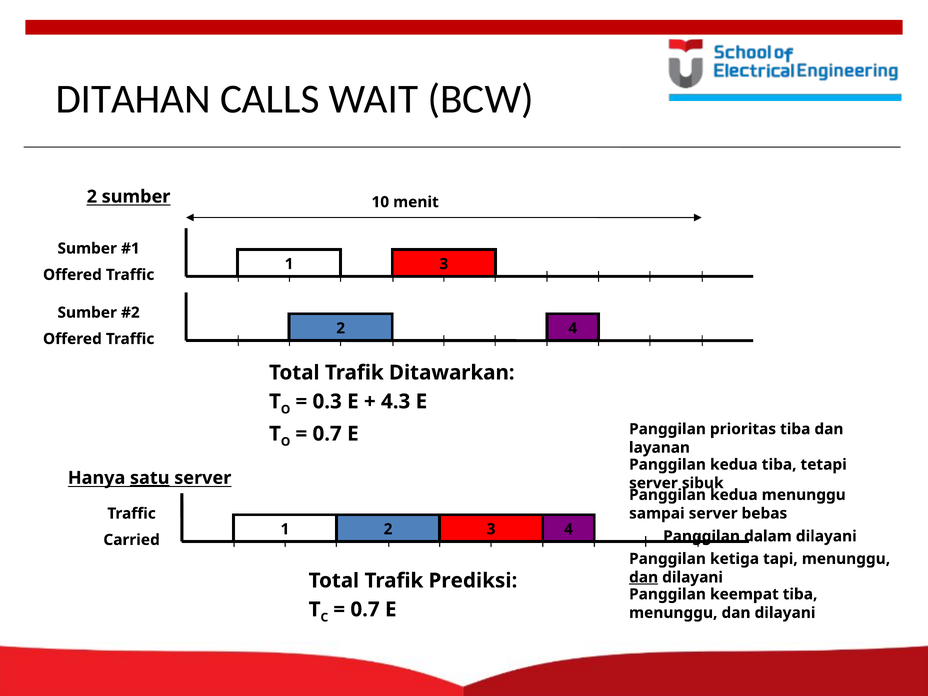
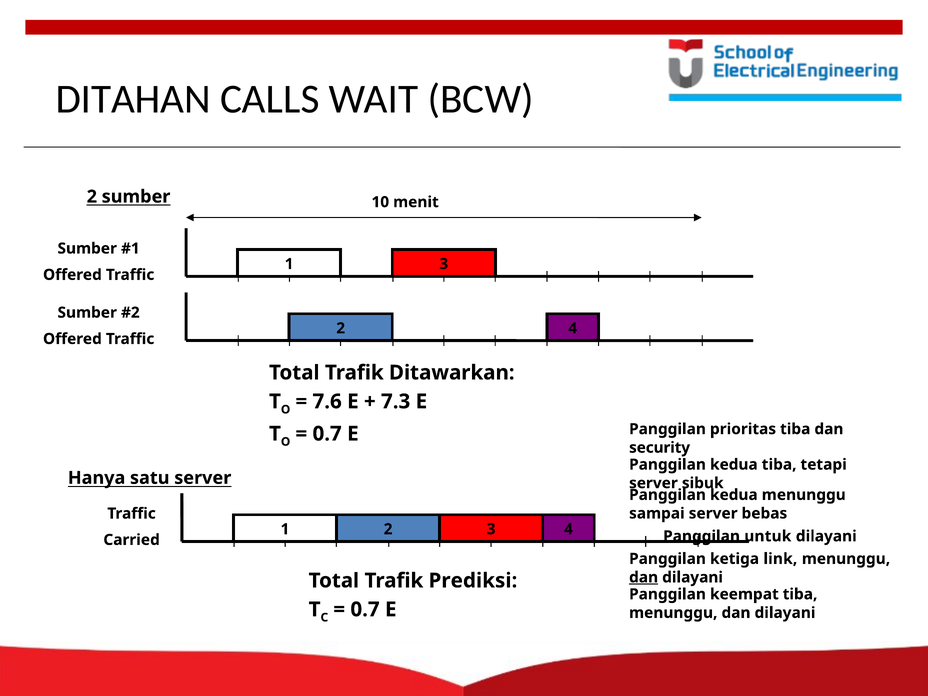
0.3: 0.3 -> 7.6
4.3: 4.3 -> 7.3
layanan: layanan -> security
satu underline: present -> none
dalam: dalam -> untuk
tapi: tapi -> link
